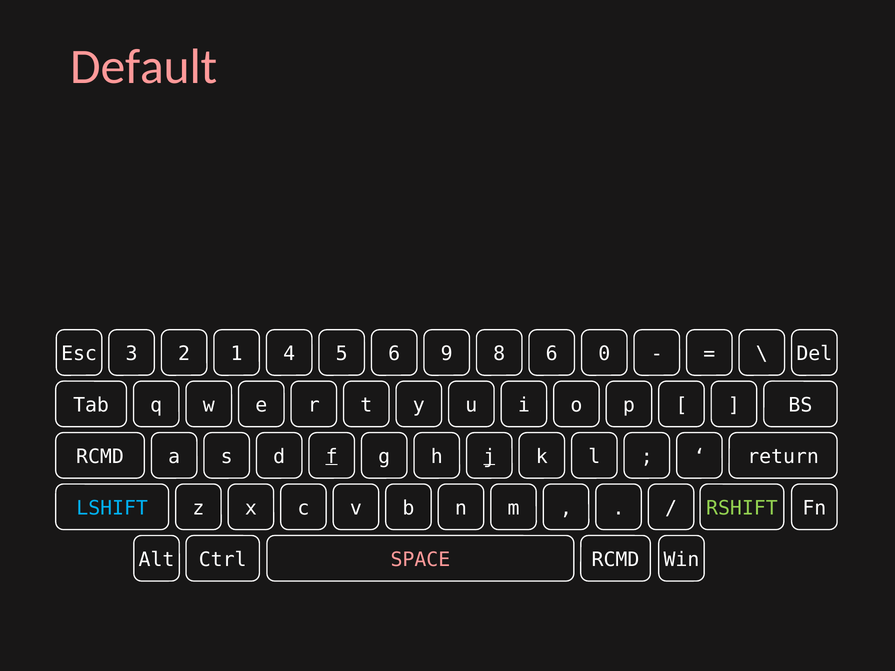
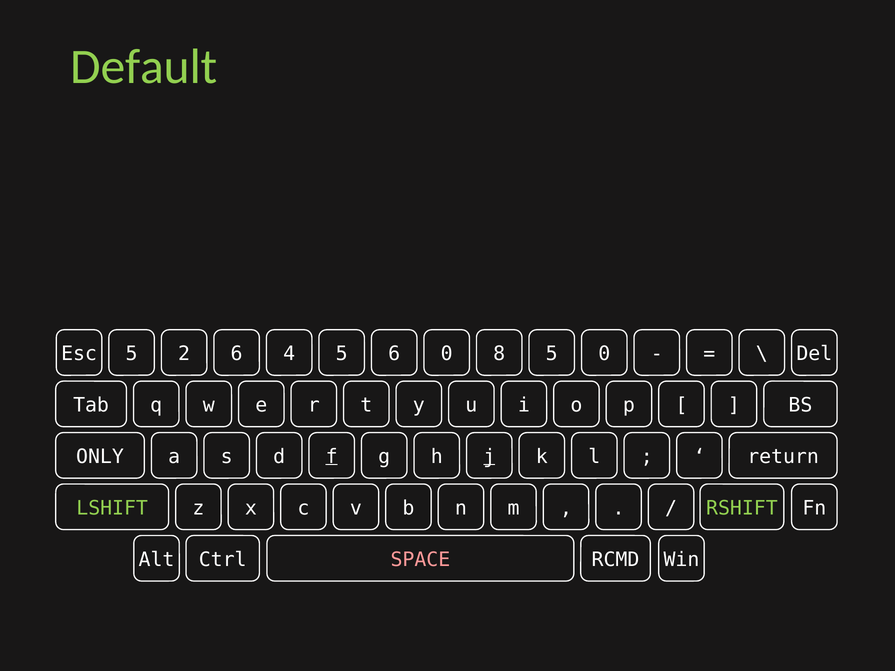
Default colour: pink -> light green
Esc 3: 3 -> 5
2 1: 1 -> 6
6 9: 9 -> 0
8 6: 6 -> 5
RCMD at (100, 457): RCMD -> ONLY
LSHIFT colour: light blue -> light green
